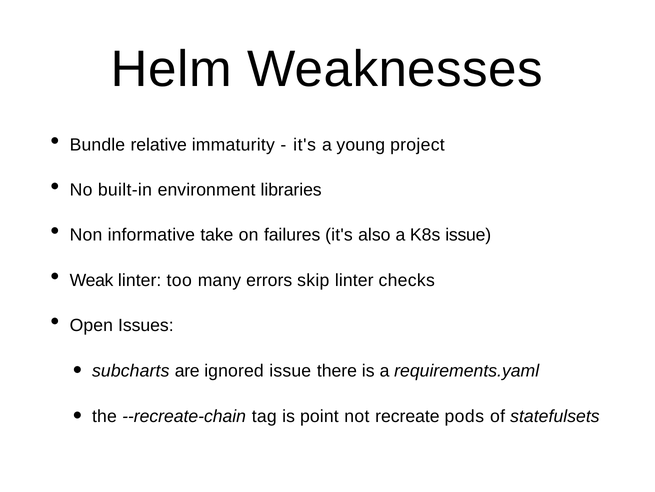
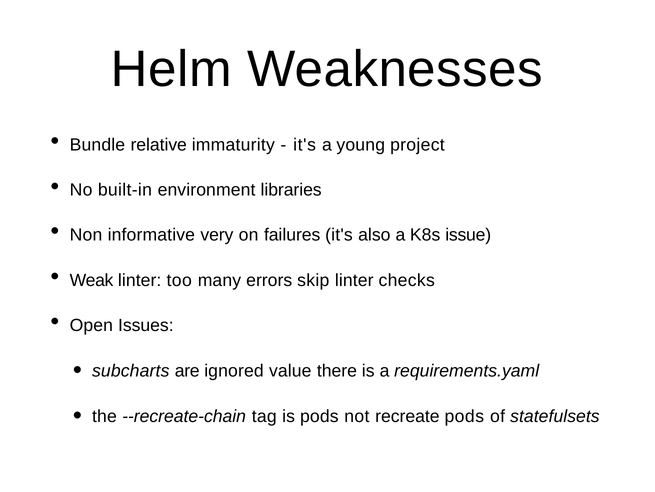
take: take -> very
ignored issue: issue -> value
is point: point -> pods
